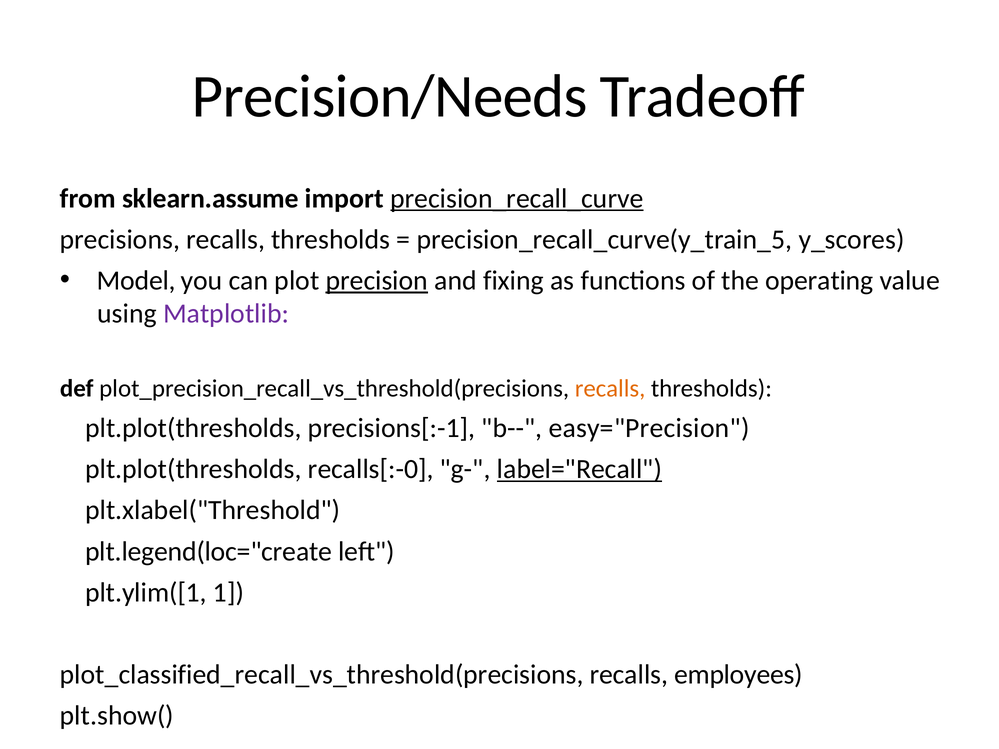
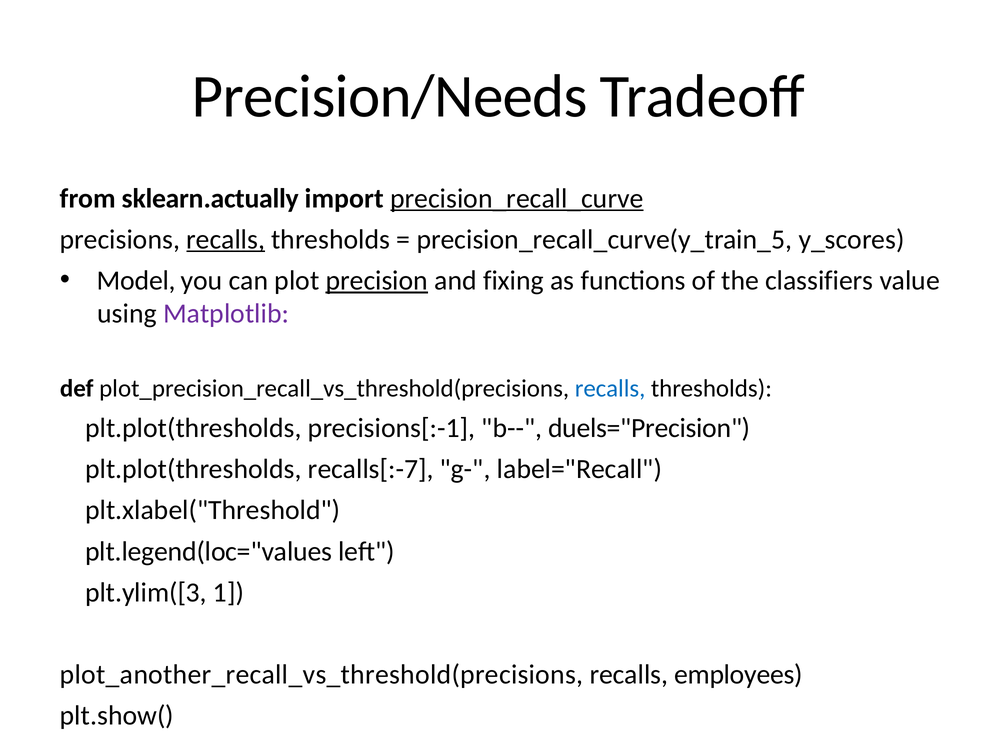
sklearn.assume: sklearn.assume -> sklearn.actually
recalls at (226, 240) underline: none -> present
operating: operating -> classifiers
recalls at (610, 389) colour: orange -> blue
easy="Precision: easy="Precision -> duels="Precision
recalls[:-0: recalls[:-0 -> recalls[:-7
label="Recall underline: present -> none
plt.legend(loc="create: plt.legend(loc="create -> plt.legend(loc="values
plt.ylim([1: plt.ylim([1 -> plt.ylim([3
plot_classified_recall_vs_threshold(precisions: plot_classified_recall_vs_threshold(precisions -> plot_another_recall_vs_threshold(precisions
